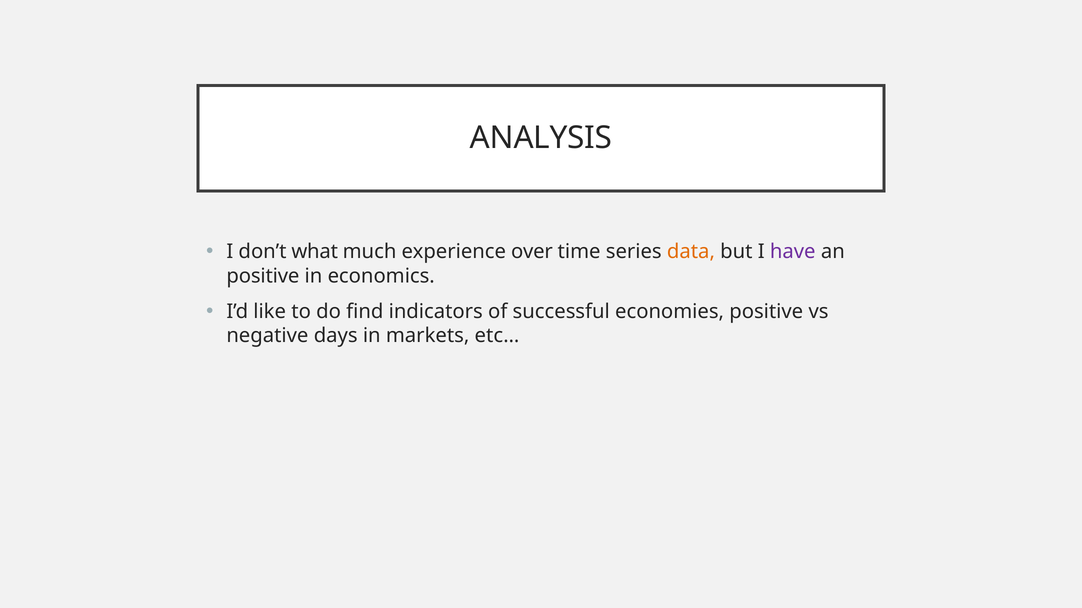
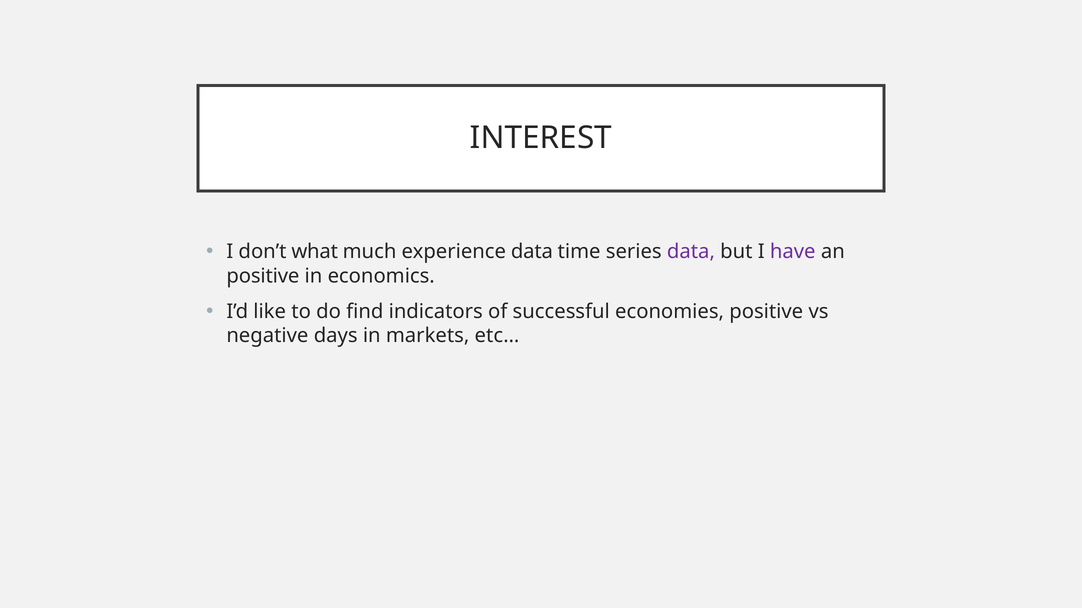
ANALYSIS: ANALYSIS -> INTEREST
experience over: over -> data
data at (691, 252) colour: orange -> purple
